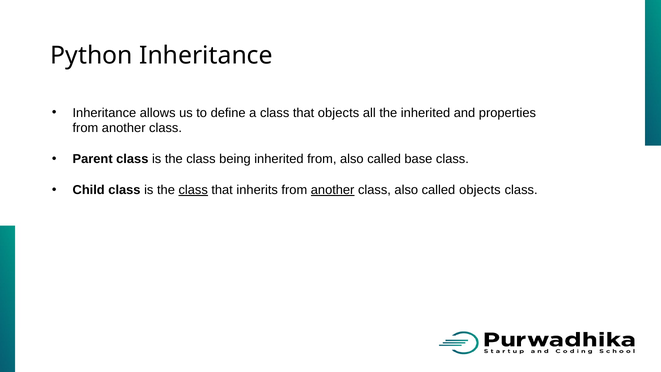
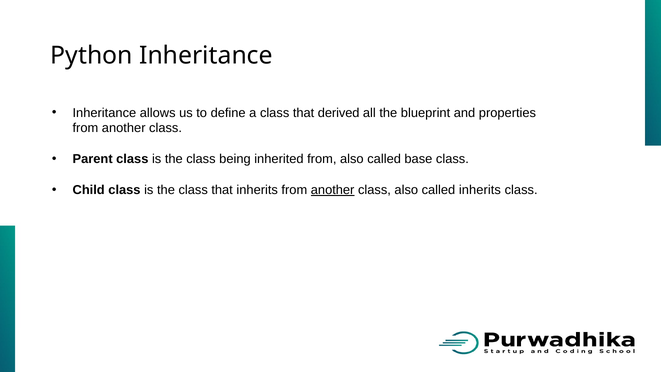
that objects: objects -> derived
the inherited: inherited -> blueprint
class at (193, 190) underline: present -> none
called objects: objects -> inherits
